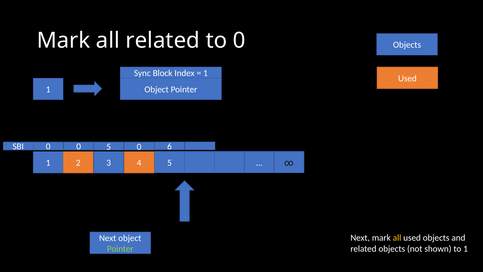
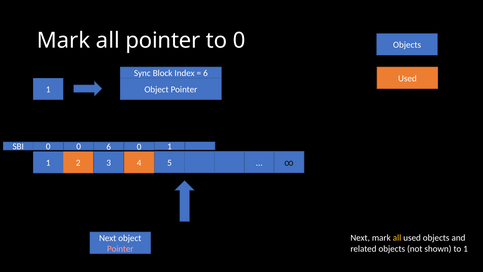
all related: related -> pointer
1 at (205, 73): 1 -> 6
0 5: 5 -> 6
6 at (169, 146): 6 -> 1
Pointer at (120, 249) colour: light green -> pink
